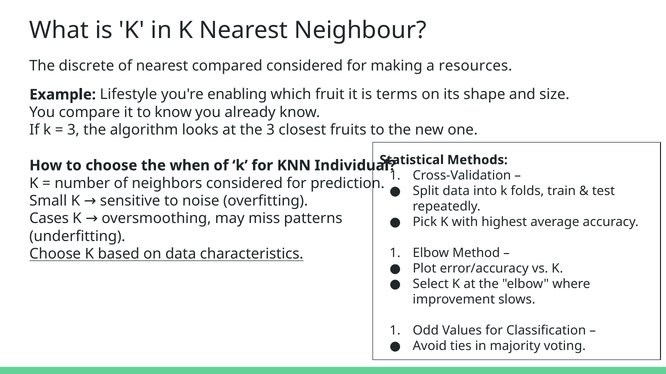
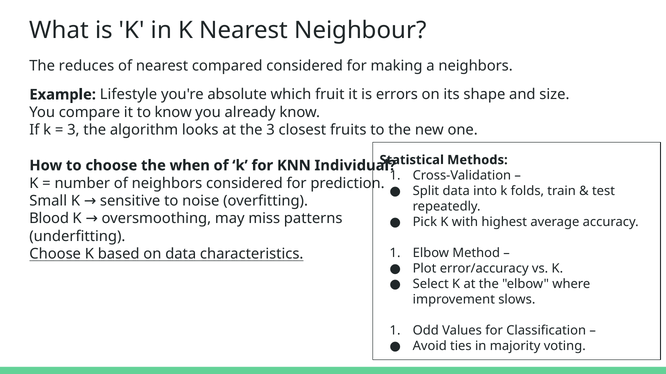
discrete: discrete -> reduces
a resources: resources -> neighbors
enabling: enabling -> absolute
terms: terms -> errors
Cases: Cases -> Blood
